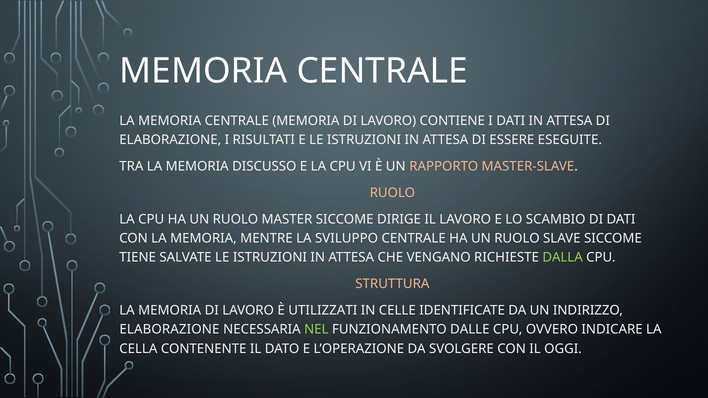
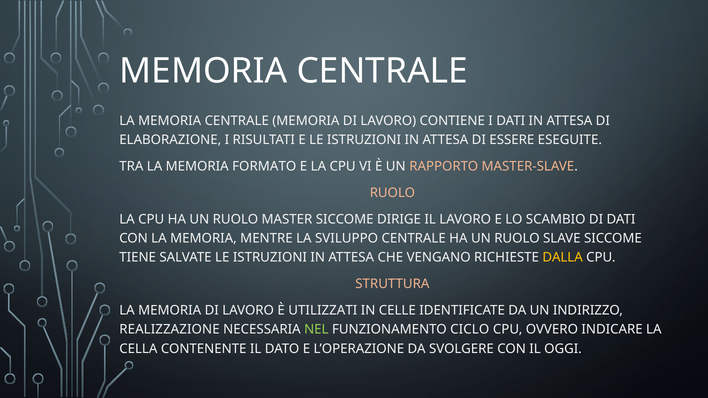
DISCUSSO: DISCUSSO -> FORMATO
DALLA colour: light green -> yellow
ELABORAZIONE at (169, 330): ELABORAZIONE -> REALIZZAZIONE
DALLE: DALLE -> CICLO
